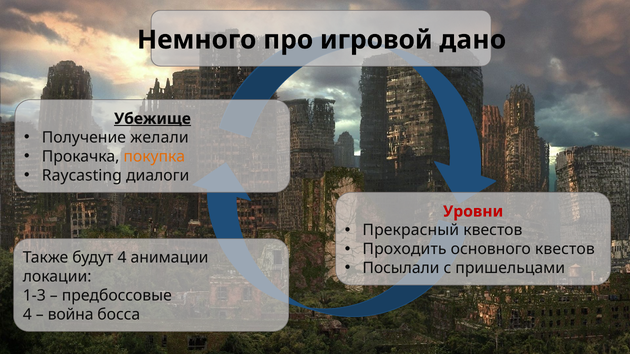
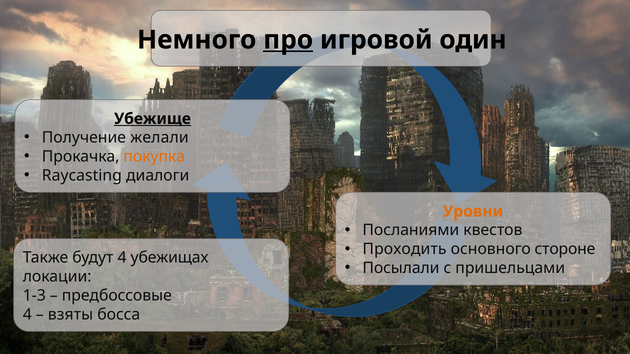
про underline: none -> present
дано: дано -> один
Уровни colour: red -> orange
Прекрасный: Прекрасный -> Посланиями
основного квестов: квестов -> стороне
анимации: анимации -> убежищах
война: война -> взяты
